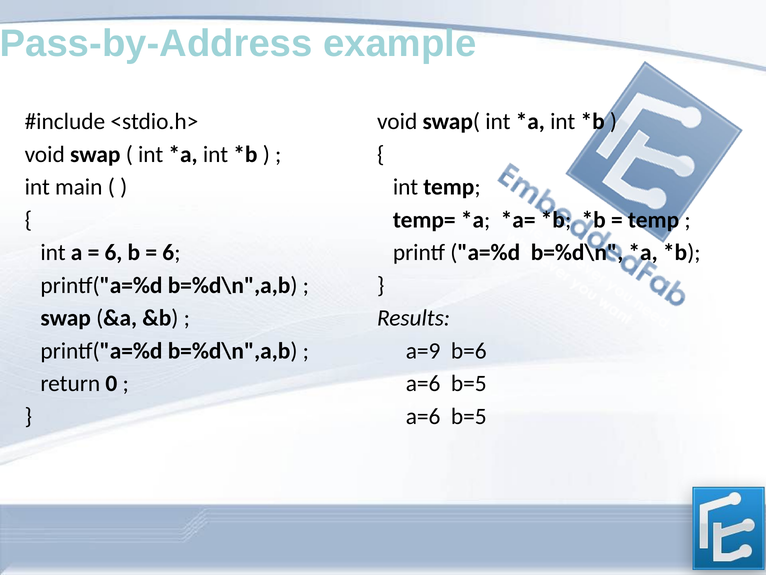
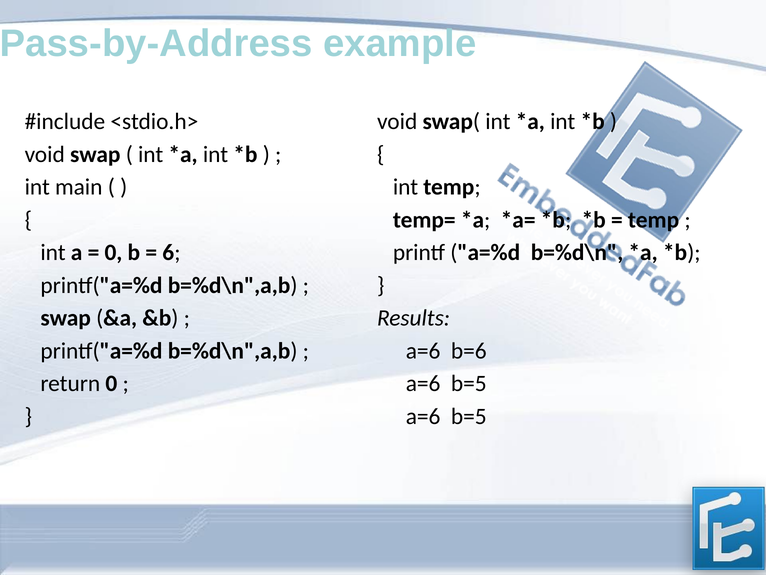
6 at (113, 252): 6 -> 0
a=9 at (423, 351): a=9 -> a=6
